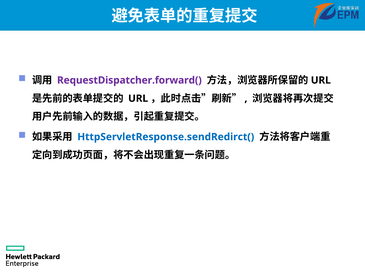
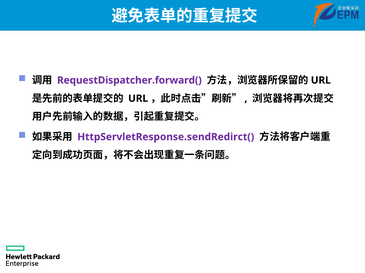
HttpServletResponse.sendRedirct( colour: blue -> purple
